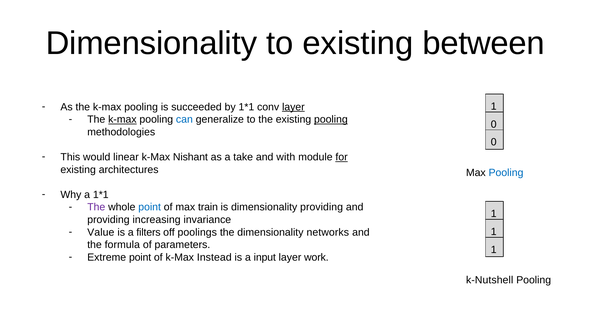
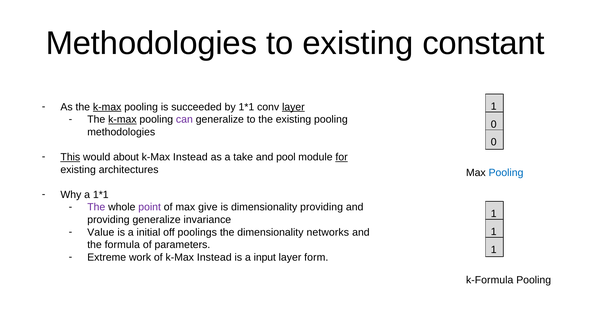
Dimensionality at (151, 43): Dimensionality -> Methodologies
between: between -> constant
k-max at (107, 107) underline: none -> present
can colour: blue -> purple
pooling at (331, 119) underline: present -> none
This underline: none -> present
linear: linear -> about
Nishant at (190, 157): Nishant -> Instead
with: with -> pool
point at (150, 207) colour: blue -> purple
train: train -> give
providing increasing: increasing -> generalize
filters: filters -> initial
Extreme point: point -> work
work: work -> form
k-Nutshell: k-Nutshell -> k-Formula
